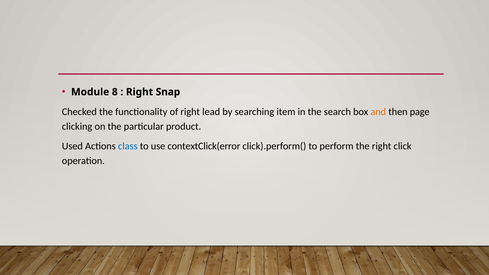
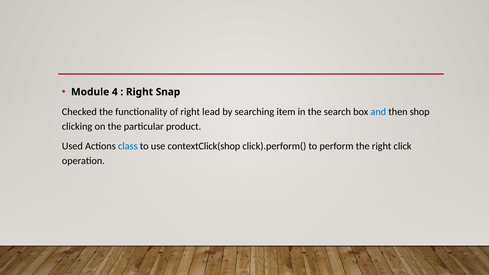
8: 8 -> 4
and colour: orange -> blue
page: page -> shop
contextClick(error: contextClick(error -> contextClick(shop
